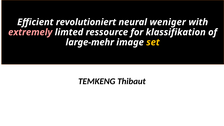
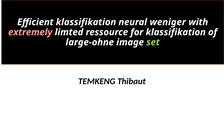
Efficient revolutioniert: revolutioniert -> klassifikation
large-mehr: large-mehr -> large-ohne
set colour: yellow -> light green
